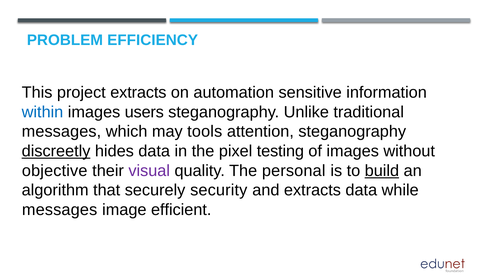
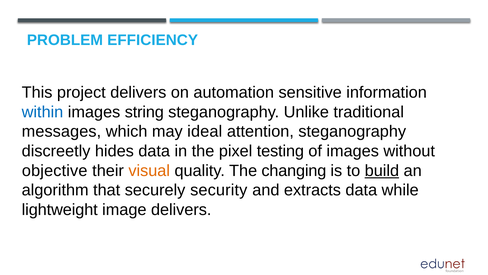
project extracts: extracts -> delivers
users: users -> string
tools: tools -> ideal
discreetly underline: present -> none
visual colour: purple -> orange
personal: personal -> changing
messages at (60, 209): messages -> lightweight
image efficient: efficient -> delivers
